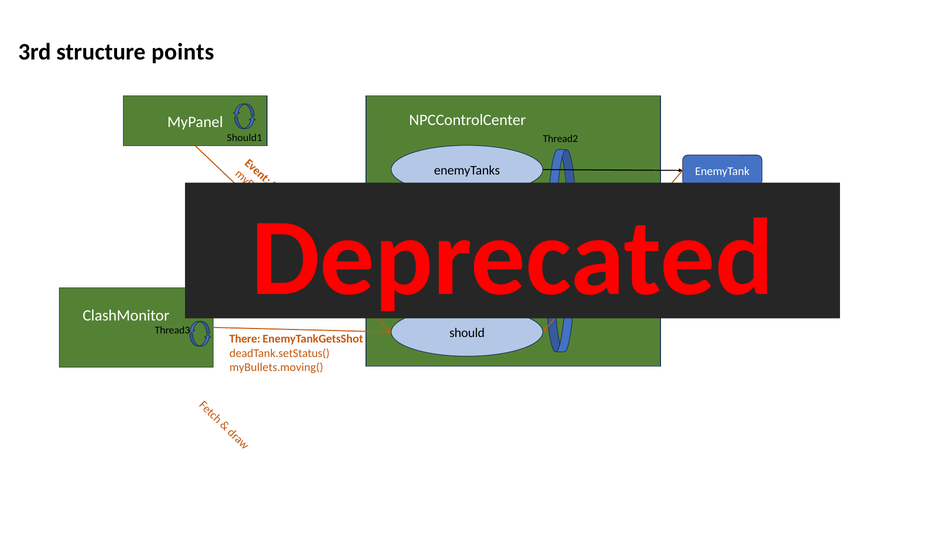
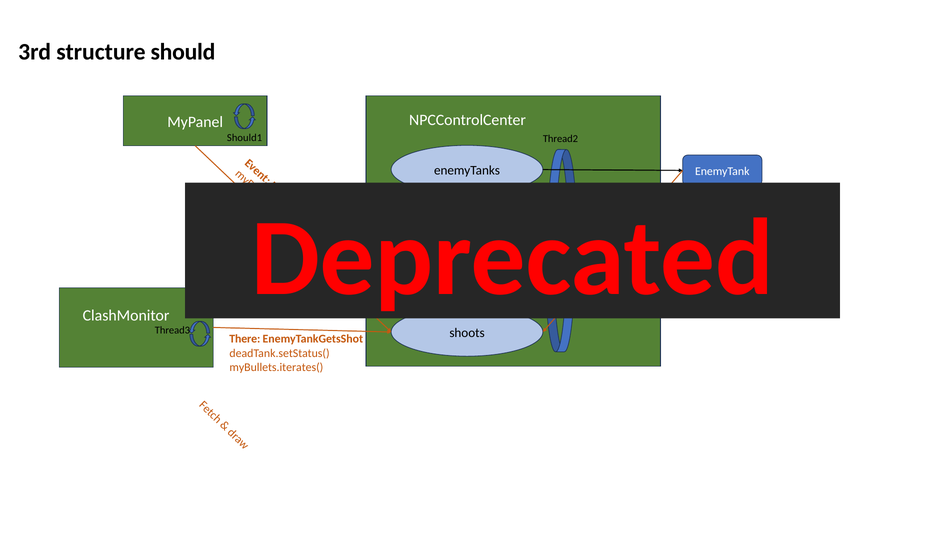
points: points -> should
should: should -> shoots
myBullets.moving(: myBullets.moving( -> myBullets.iterates(
